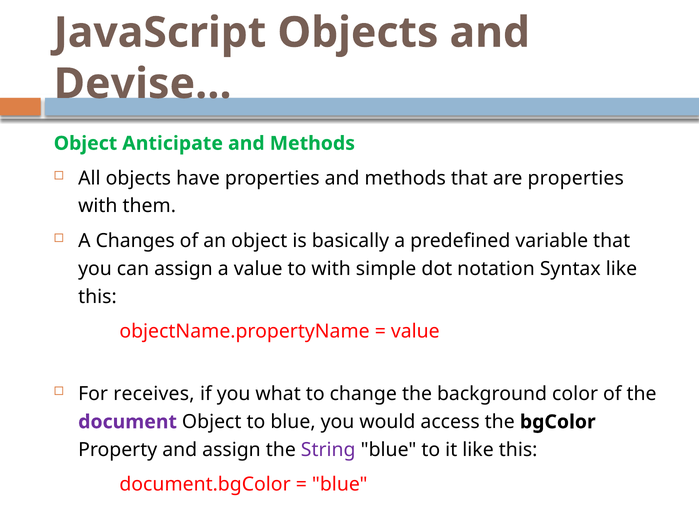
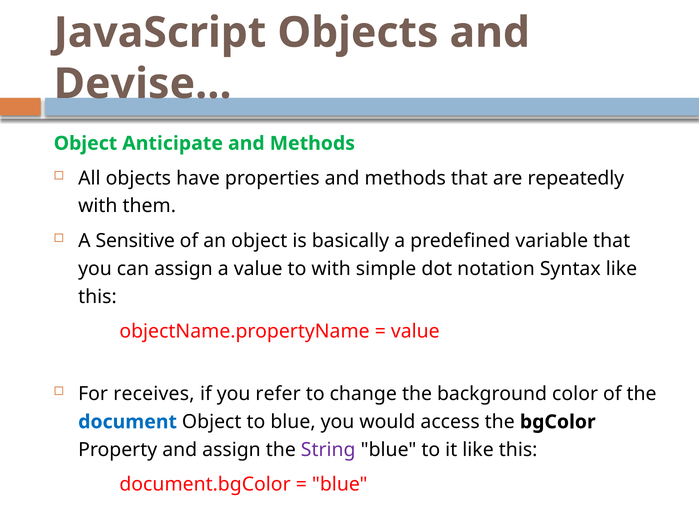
are properties: properties -> repeatedly
Changes: Changes -> Sensitive
what: what -> refer
document colour: purple -> blue
